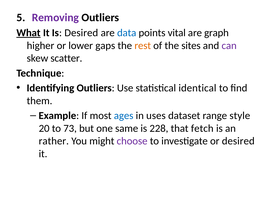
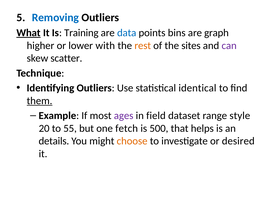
Removing colour: purple -> blue
Is Desired: Desired -> Training
vital: vital -> bins
gaps: gaps -> with
them underline: none -> present
ages colour: blue -> purple
uses: uses -> field
73: 73 -> 55
same: same -> fetch
228: 228 -> 500
fetch: fetch -> helps
rather: rather -> details
choose colour: purple -> orange
